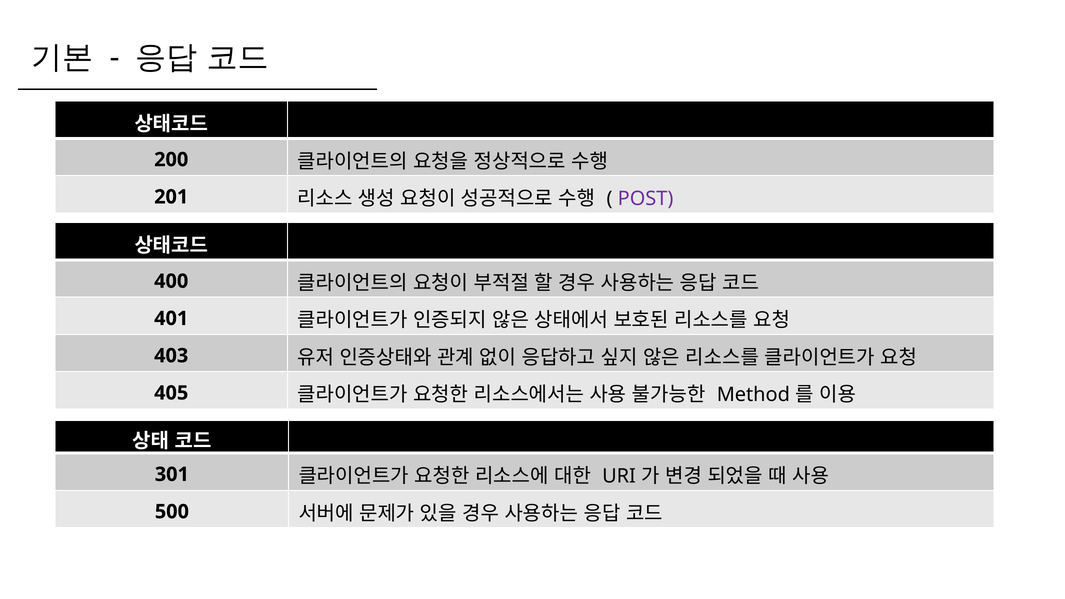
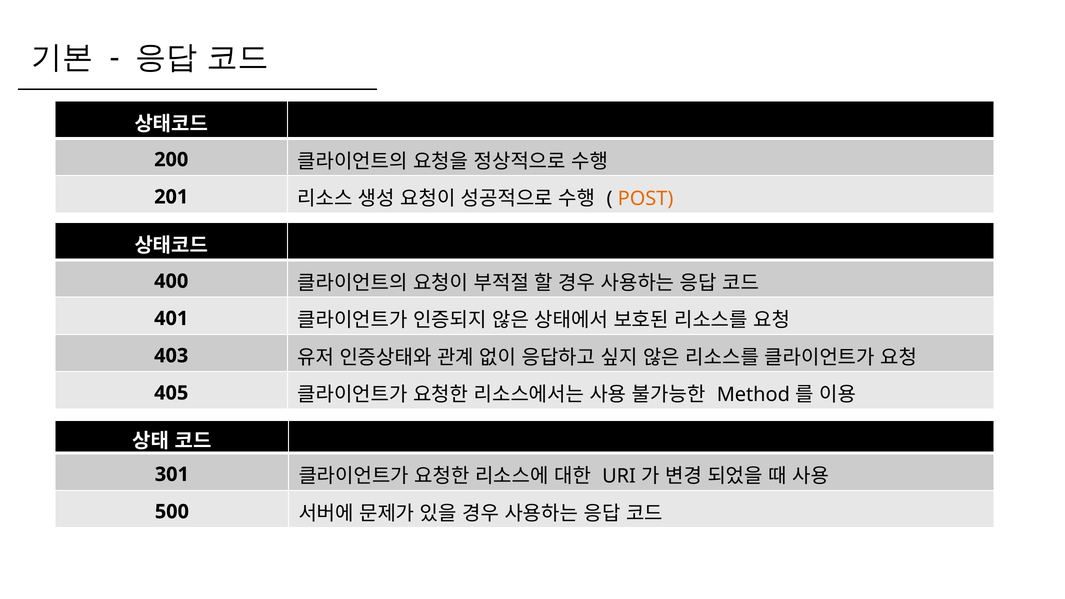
POST colour: purple -> orange
